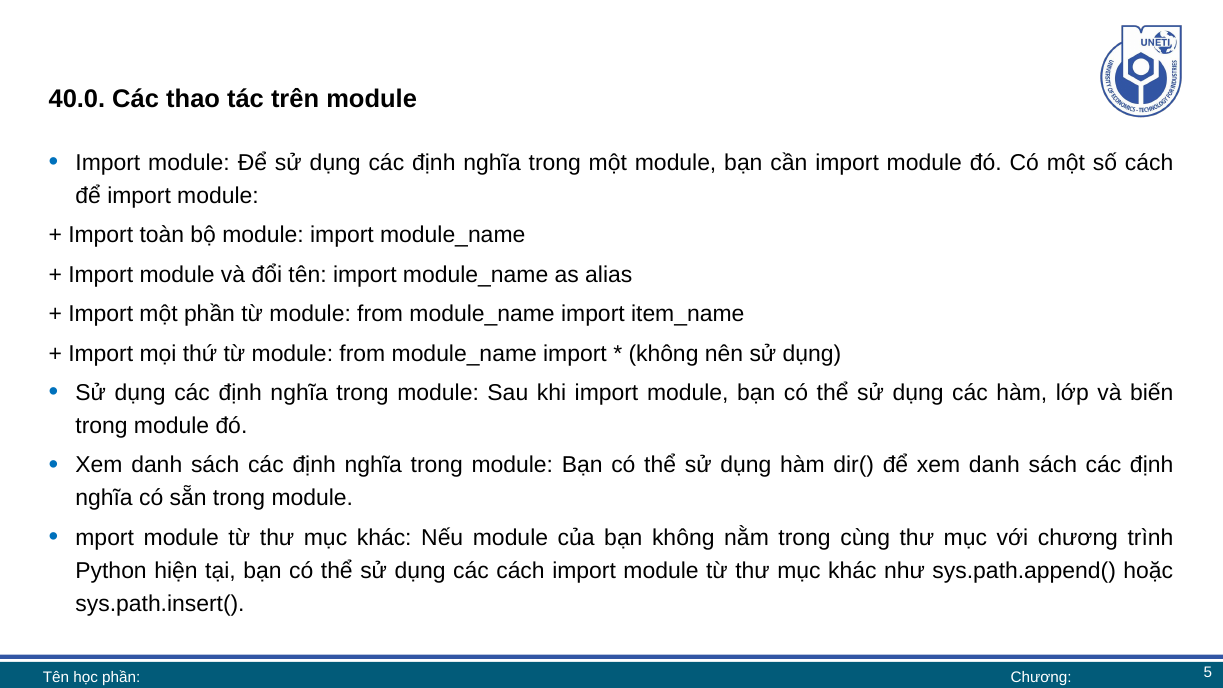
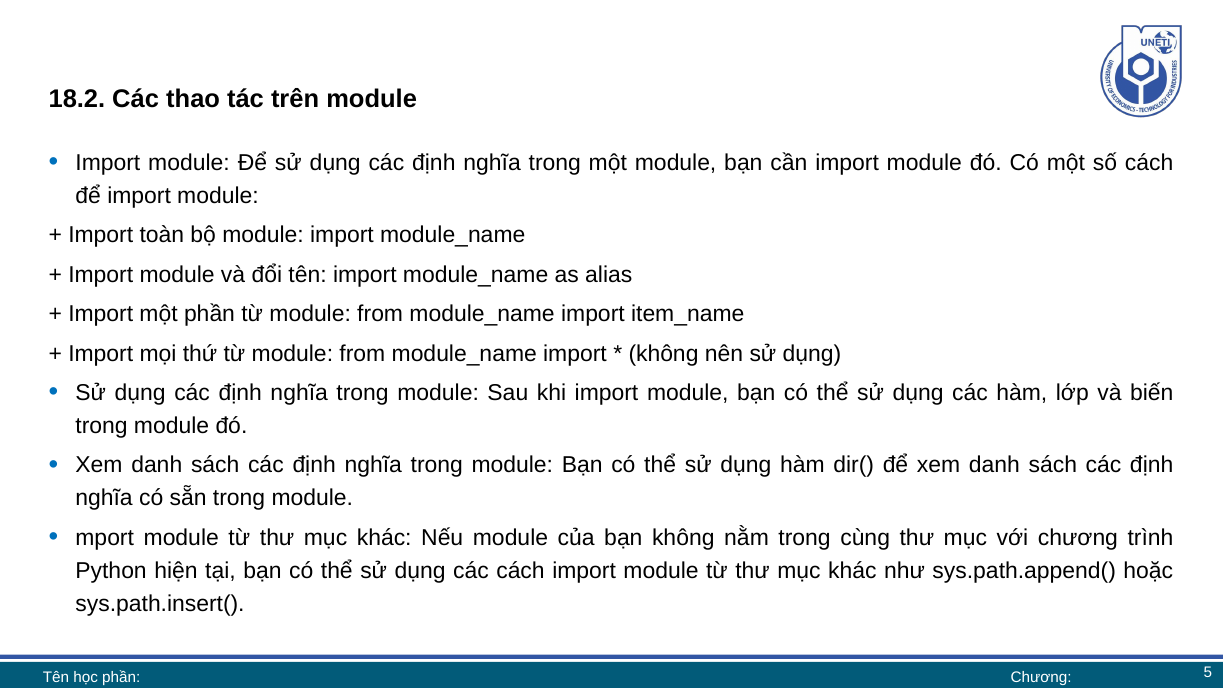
40.0: 40.0 -> 18.2
